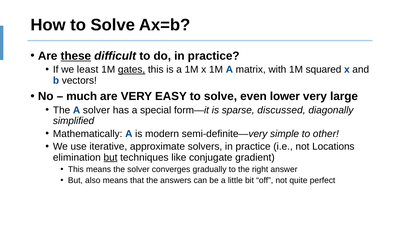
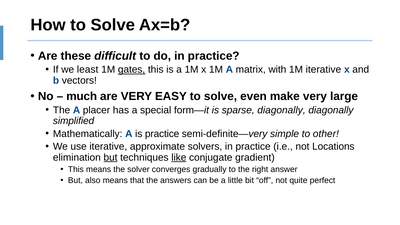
these underline: present -> none
1M squared: squared -> iterative
lower: lower -> make
A solver: solver -> placer
sparse discussed: discussed -> diagonally
is modern: modern -> practice
like underline: none -> present
